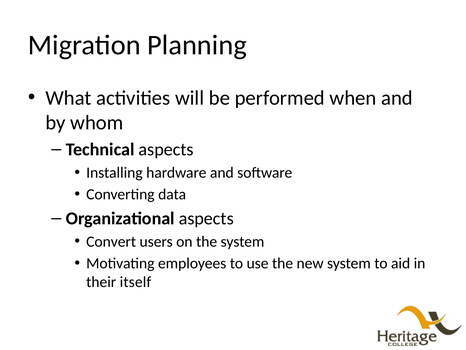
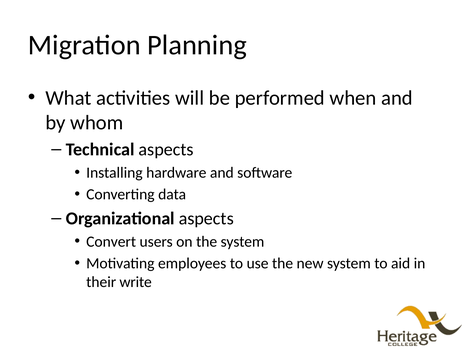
itself: itself -> write
